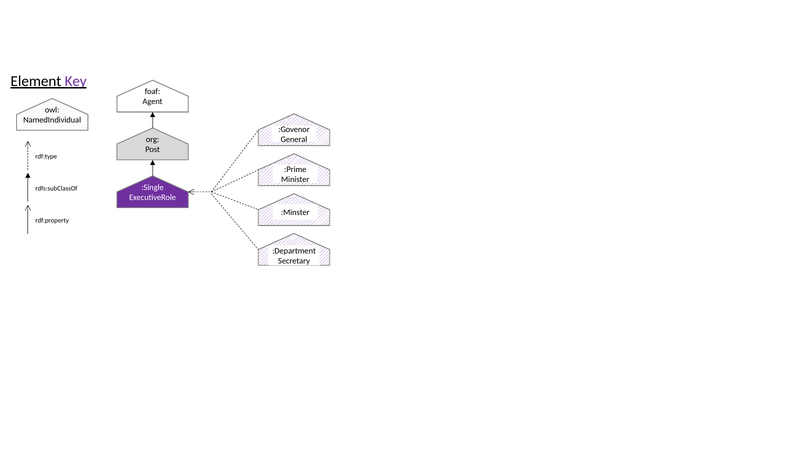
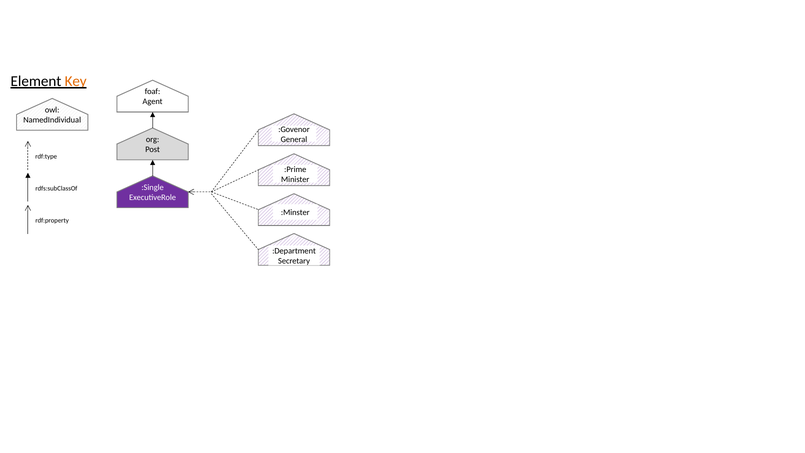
Key colour: purple -> orange
